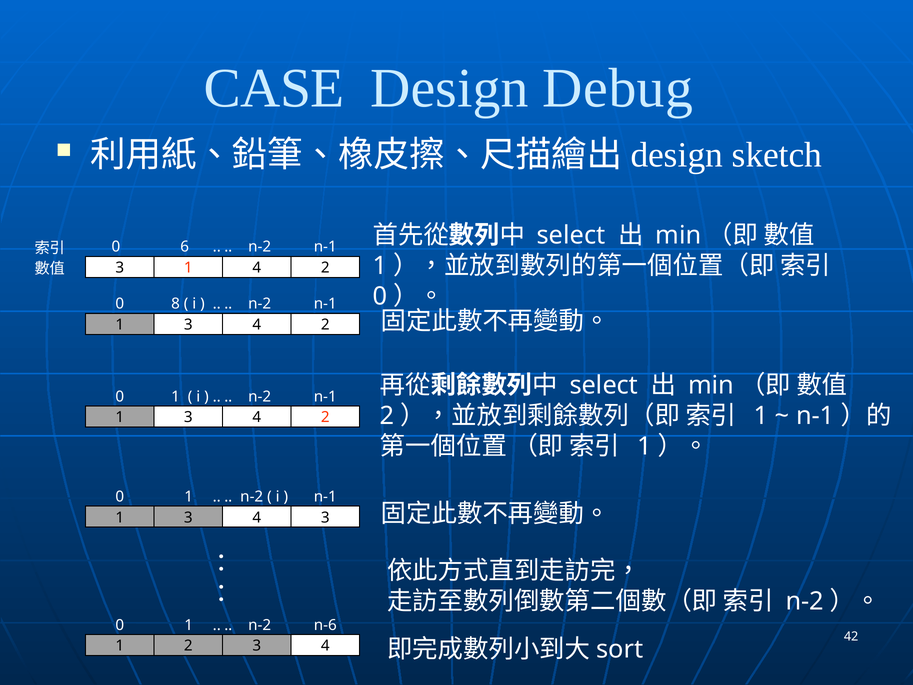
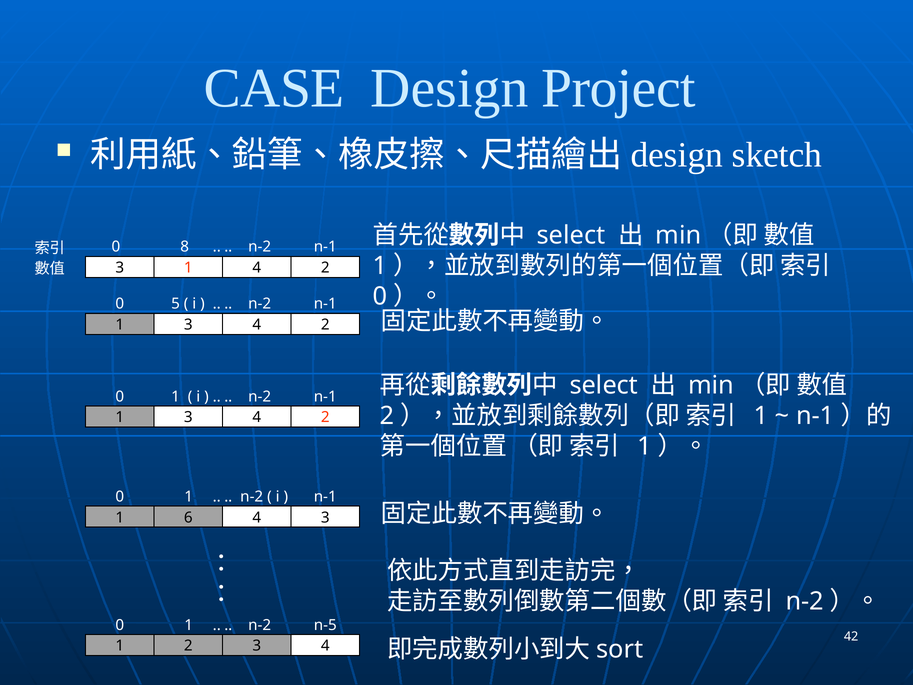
Debug: Debug -> Project
6: 6 -> 8
8: 8 -> 5
3 at (188, 517): 3 -> 6
n-6: n-6 -> n-5
